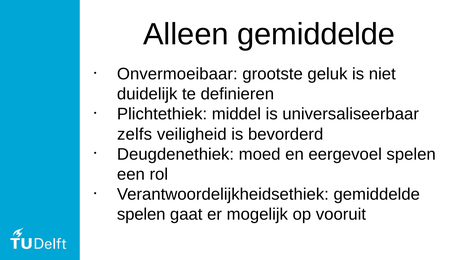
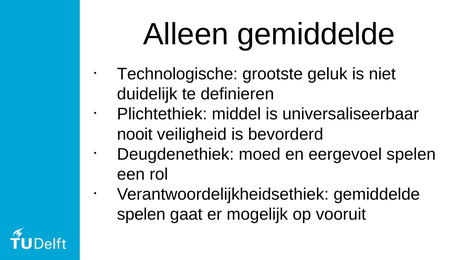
Onvermoeibaar: Onvermoeibaar -> Technologische
zelfs: zelfs -> nooit
